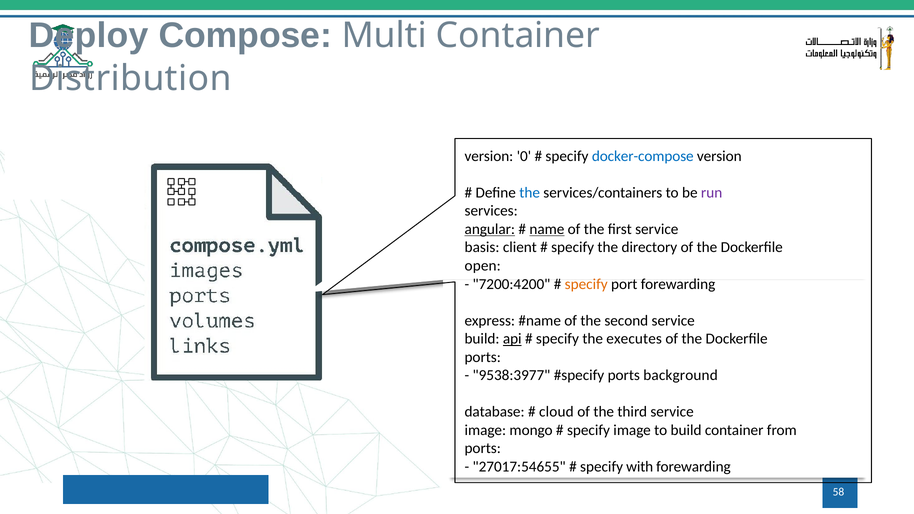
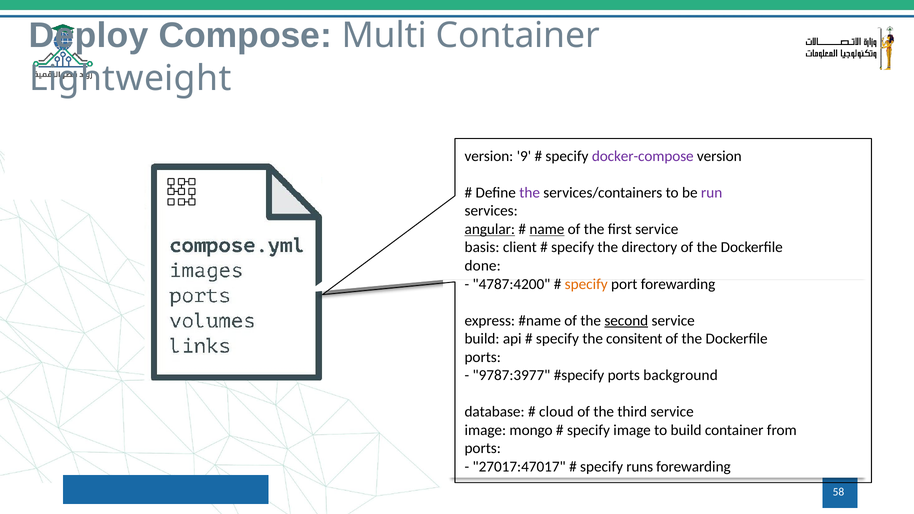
Distribution: Distribution -> Lightweight
0: 0 -> 9
docker-compose colour: blue -> purple
the at (530, 193) colour: blue -> purple
open: open -> done
7200:4200: 7200:4200 -> 4787:4200
second underline: none -> present
api underline: present -> none
executes: executes -> consitent
9538:3977: 9538:3977 -> 9787:3977
27017:54655: 27017:54655 -> 27017:47017
with: with -> runs
